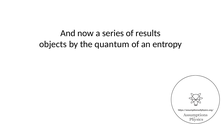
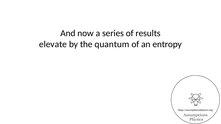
objects: objects -> elevate
